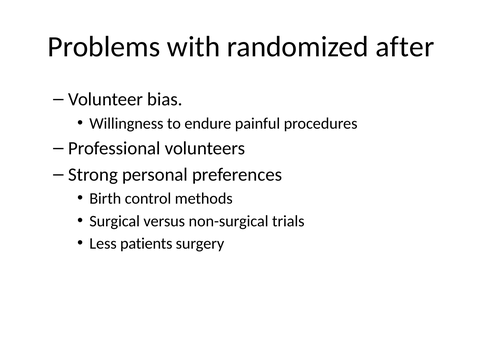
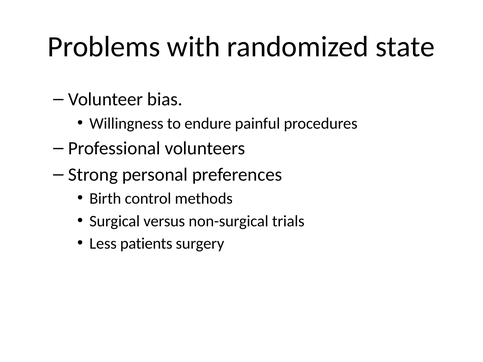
after: after -> state
